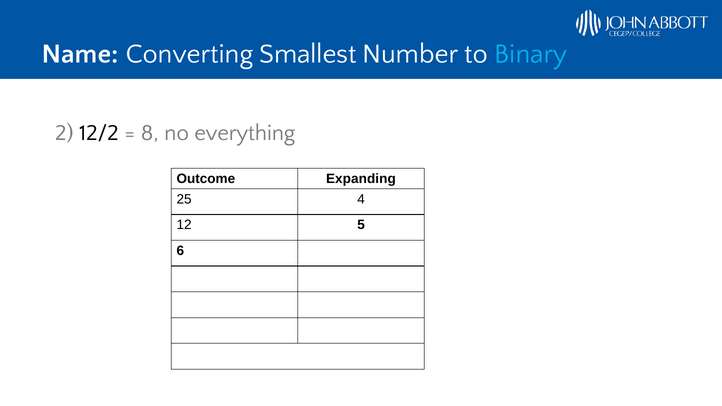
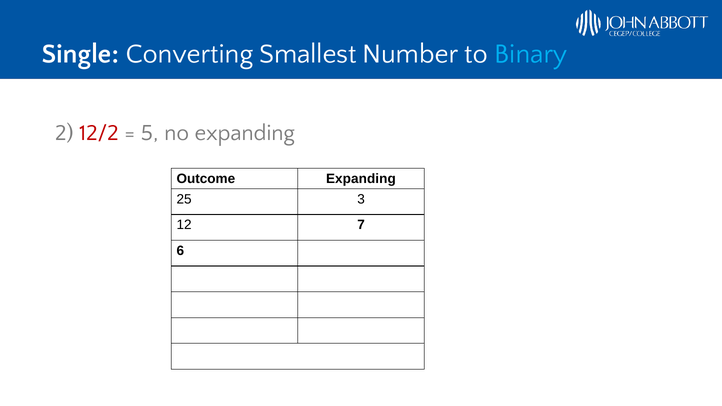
Name: Name -> Single
12/2 colour: black -> red
8: 8 -> 5
no everything: everything -> expanding
4: 4 -> 3
5: 5 -> 7
